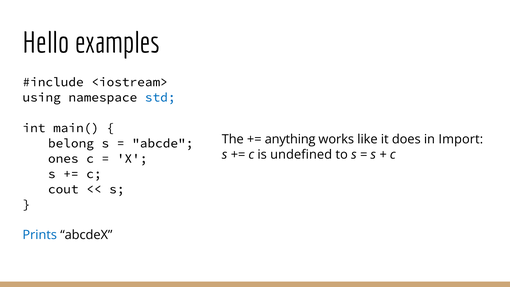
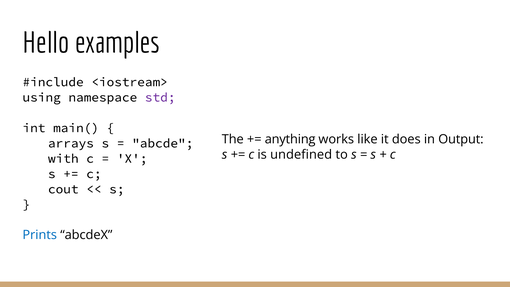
std colour: blue -> purple
Import: Import -> Output
belong: belong -> arrays
ones: ones -> with
